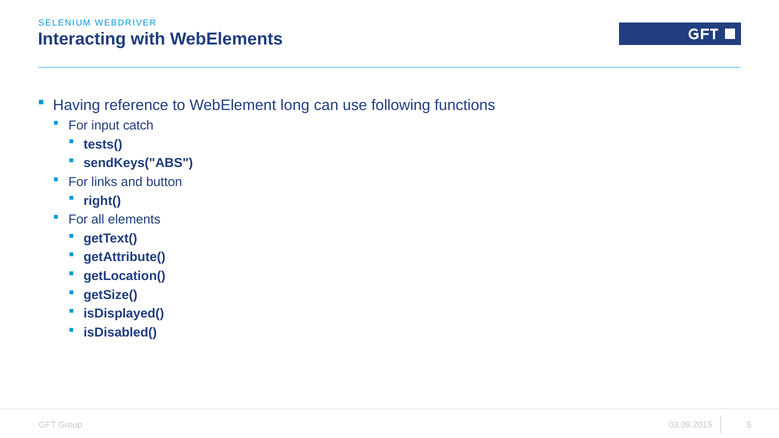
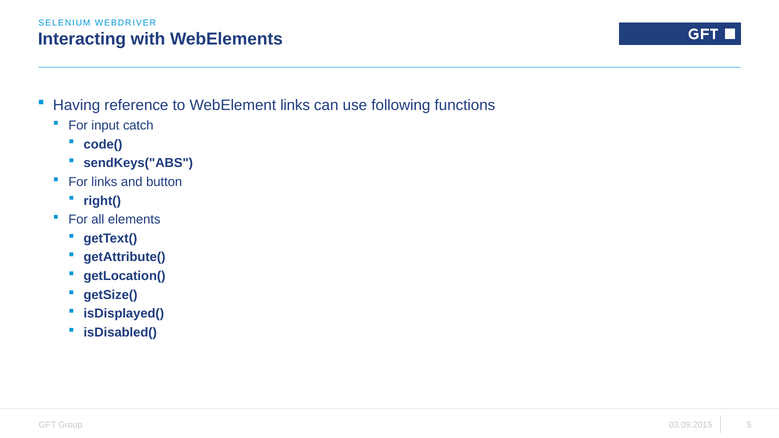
WebElement long: long -> links
tests(: tests( -> code(
